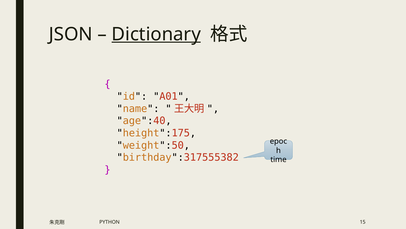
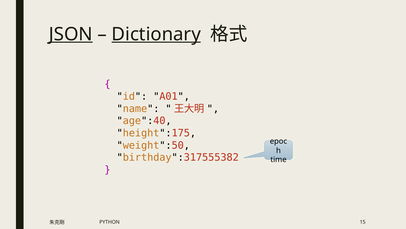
JSON underline: none -> present
